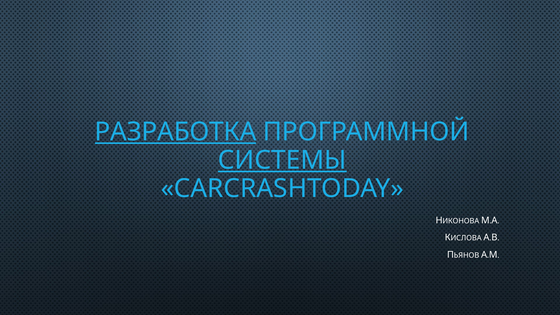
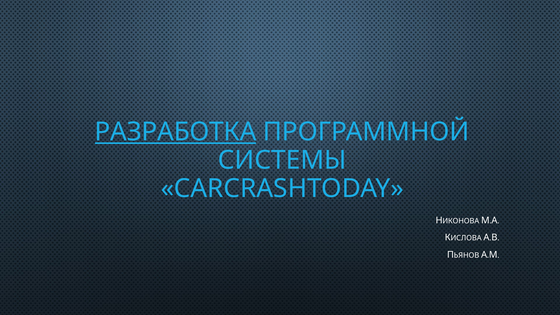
СИСТЕМЫ underline: present -> none
